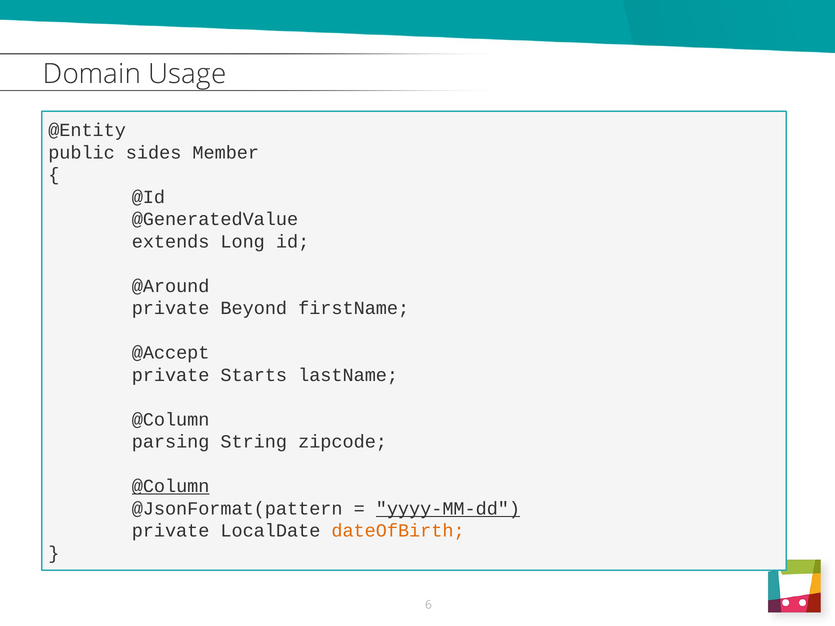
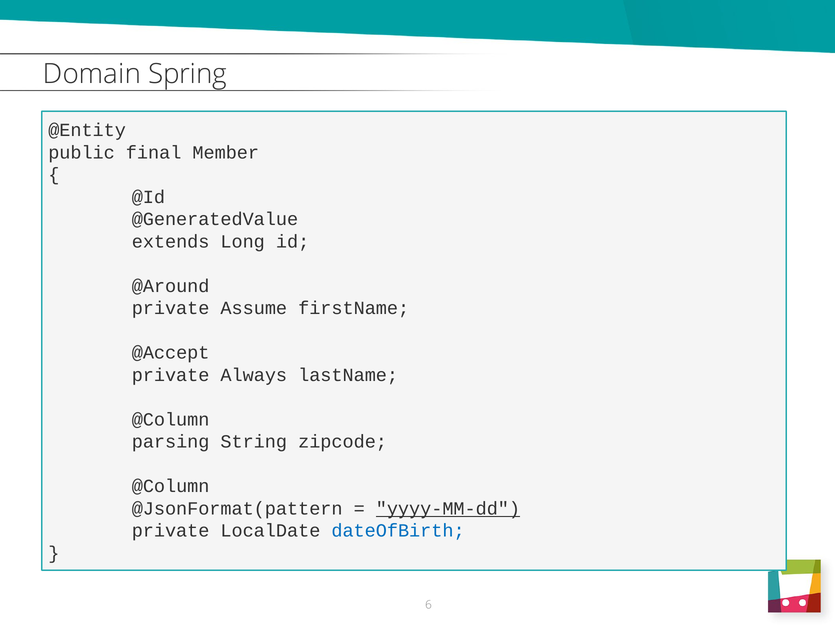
Usage: Usage -> Spring
sides: sides -> final
Beyond: Beyond -> Assume
Starts: Starts -> Always
@Column at (171, 486) underline: present -> none
dateOfBirth colour: orange -> blue
